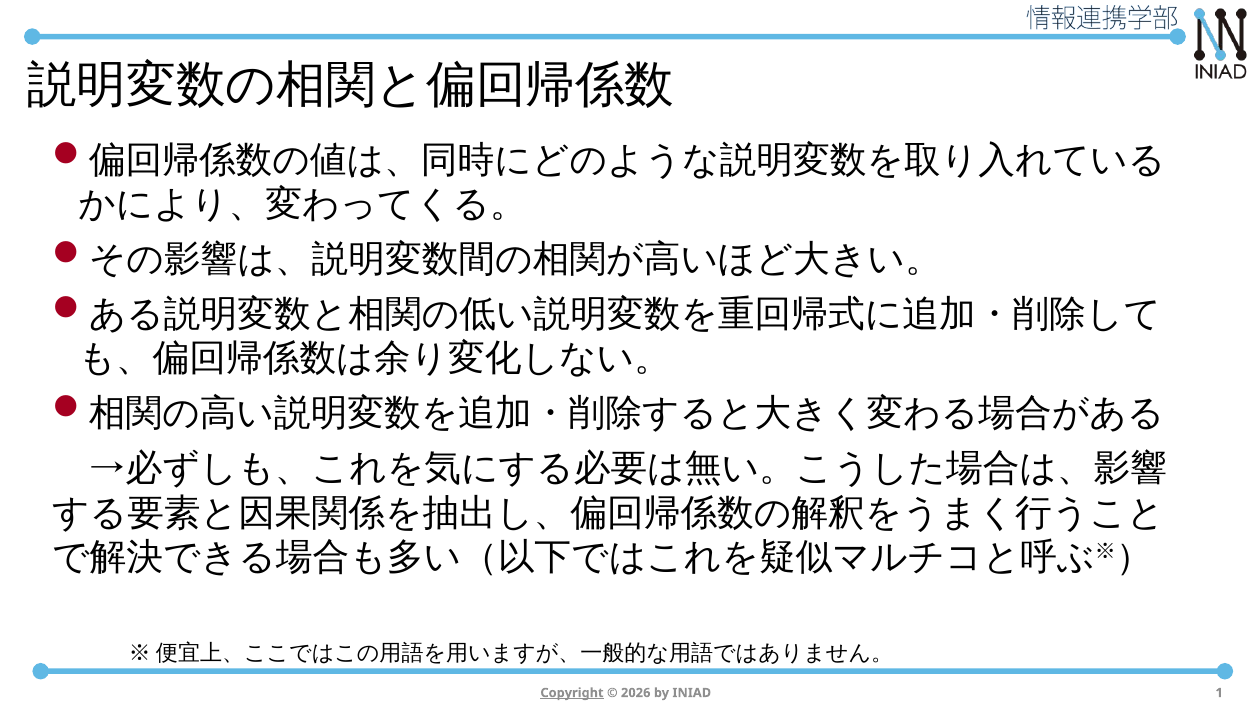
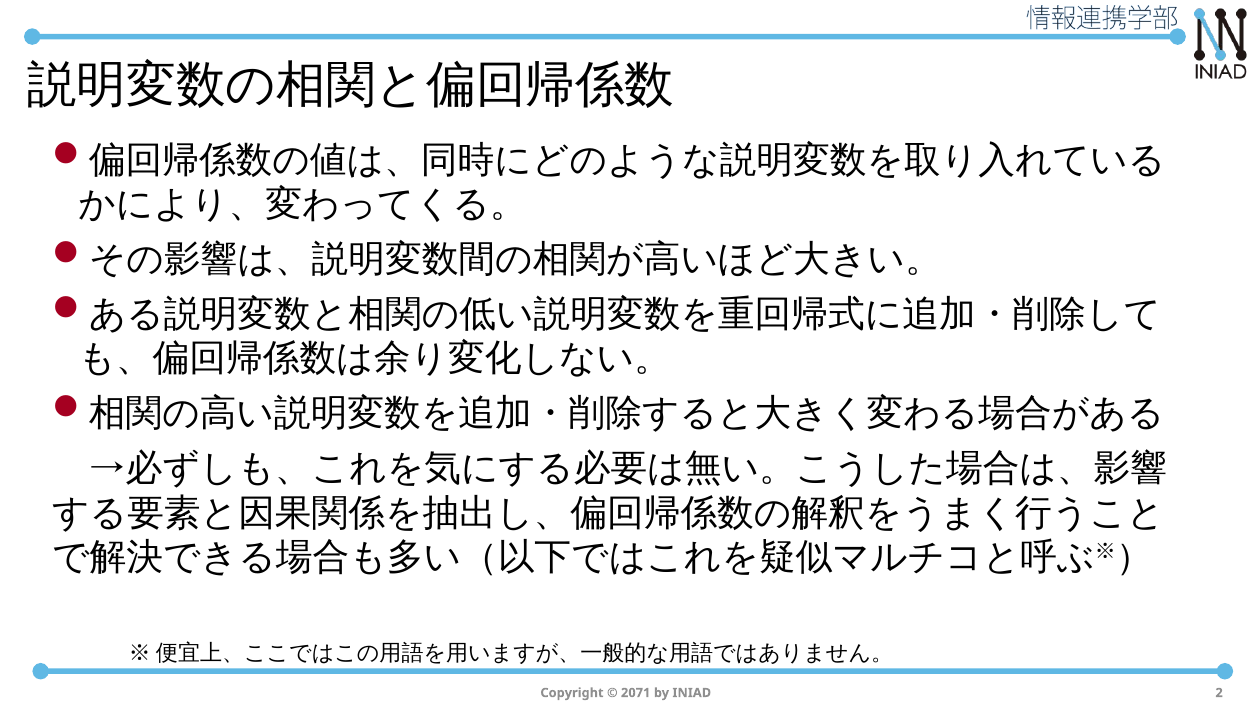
Copyright underline: present -> none
2026: 2026 -> 2071
1: 1 -> 2
